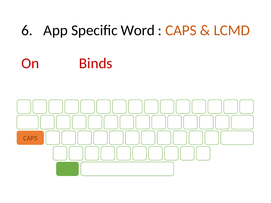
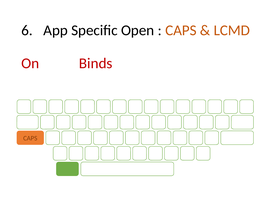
Word: Word -> Open
